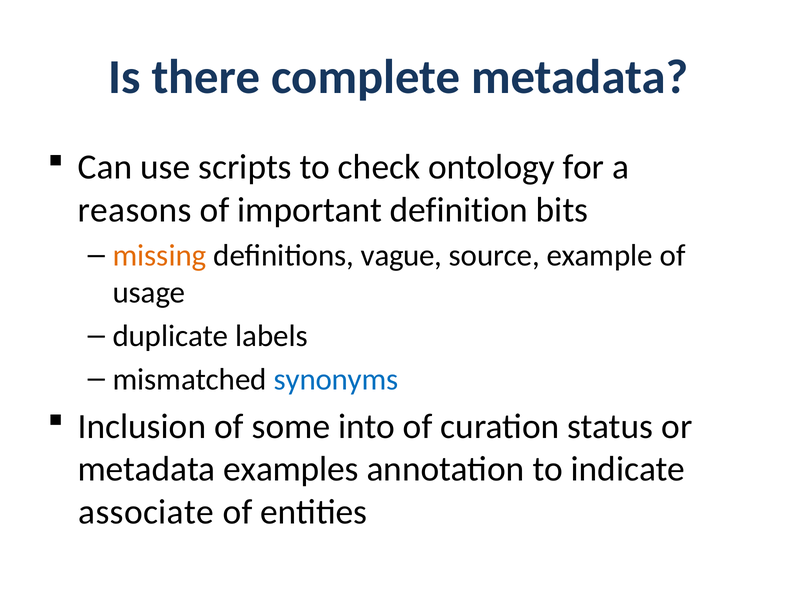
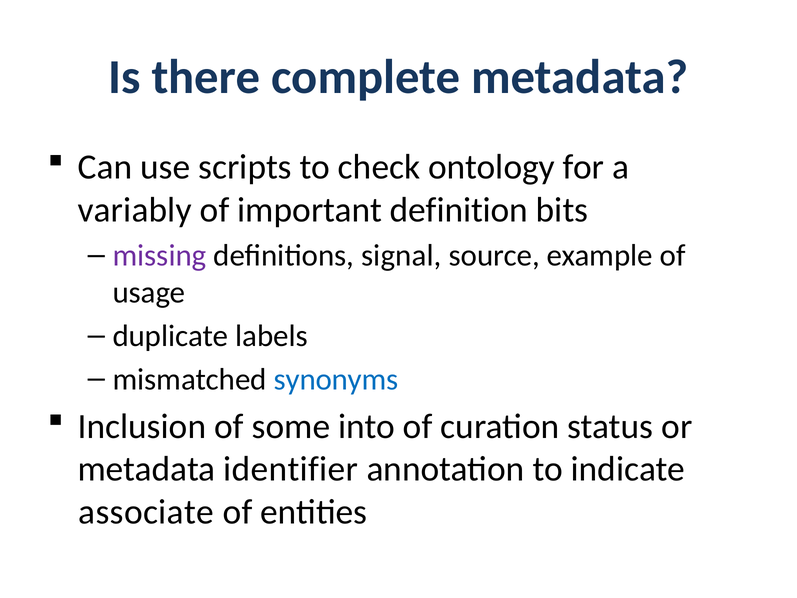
reasons: reasons -> variably
missing colour: orange -> purple
vague: vague -> signal
examples: examples -> identifier
